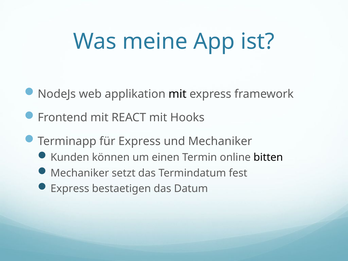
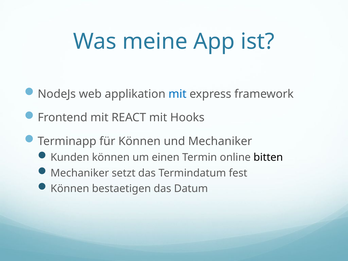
mit at (177, 94) colour: black -> blue
für Express: Express -> Können
Express at (70, 189): Express -> Können
